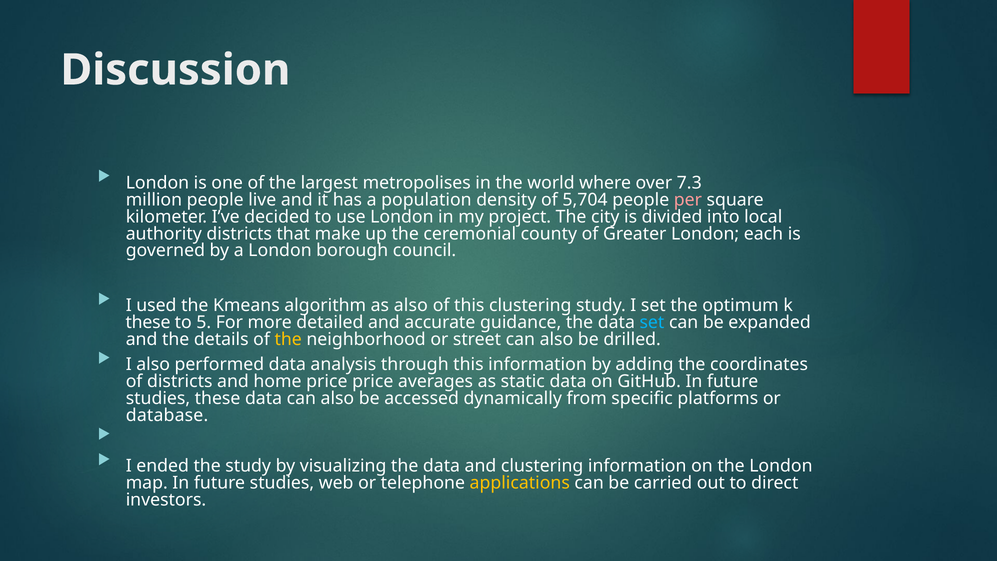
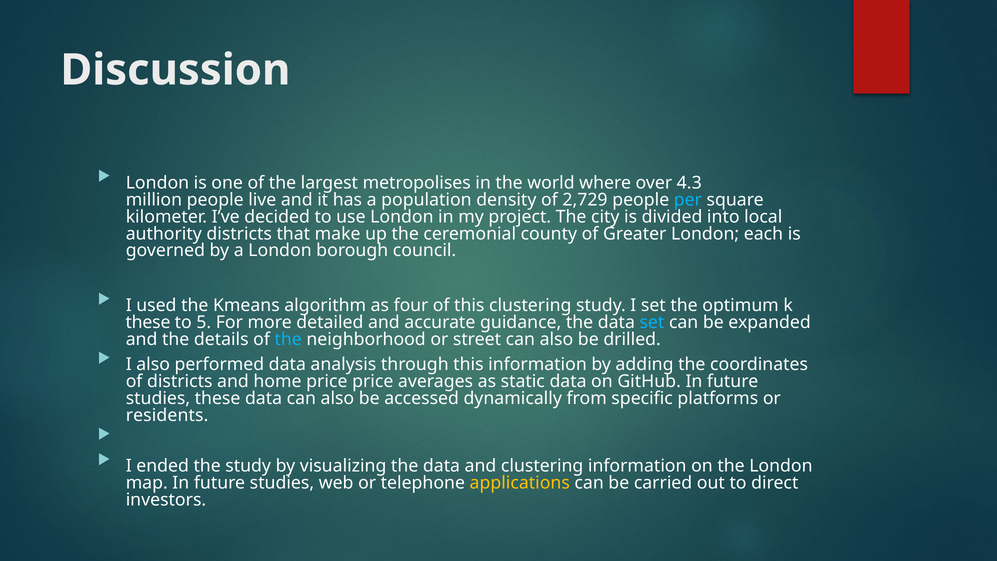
7.3: 7.3 -> 4.3
5,704: 5,704 -> 2,729
per colour: pink -> light blue
as also: also -> four
the at (288, 339) colour: yellow -> light blue
database: database -> residents
